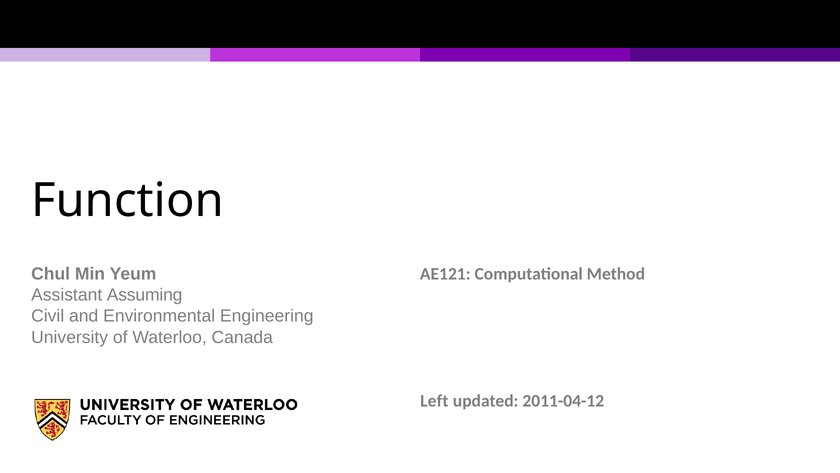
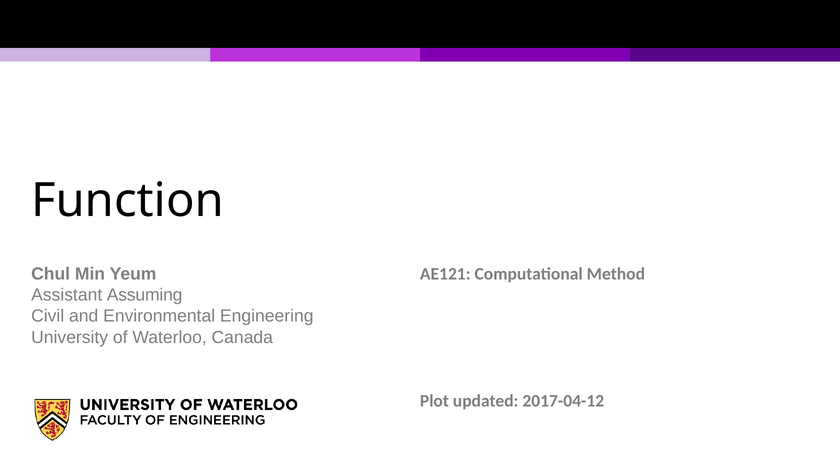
Left: Left -> Plot
2011-04-12: 2011-04-12 -> 2017-04-12
